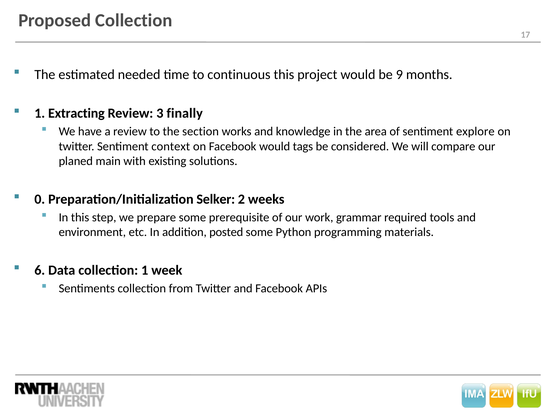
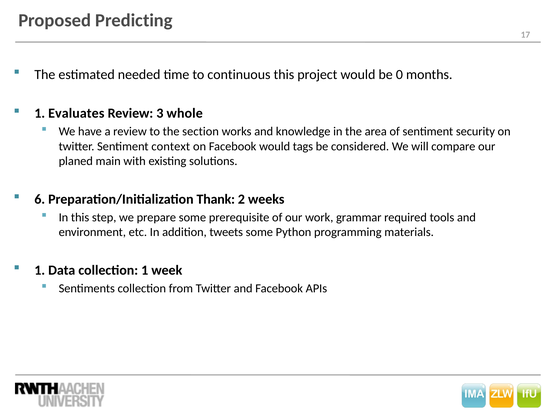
Proposed Collection: Collection -> Predicting
9: 9 -> 0
Extracting: Extracting -> Evaluates
finally: finally -> whole
explore: explore -> security
0: 0 -> 6
Selker: Selker -> Thank
posted: posted -> tweets
6 at (40, 270): 6 -> 1
